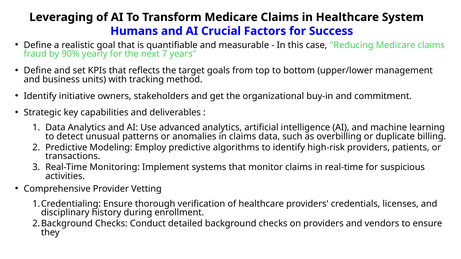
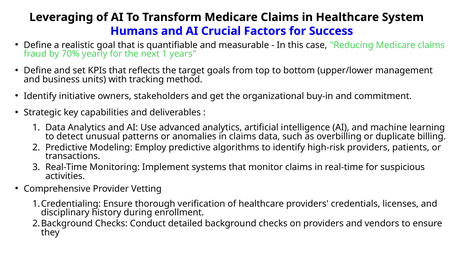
90%: 90% -> 70%
next 7: 7 -> 1
